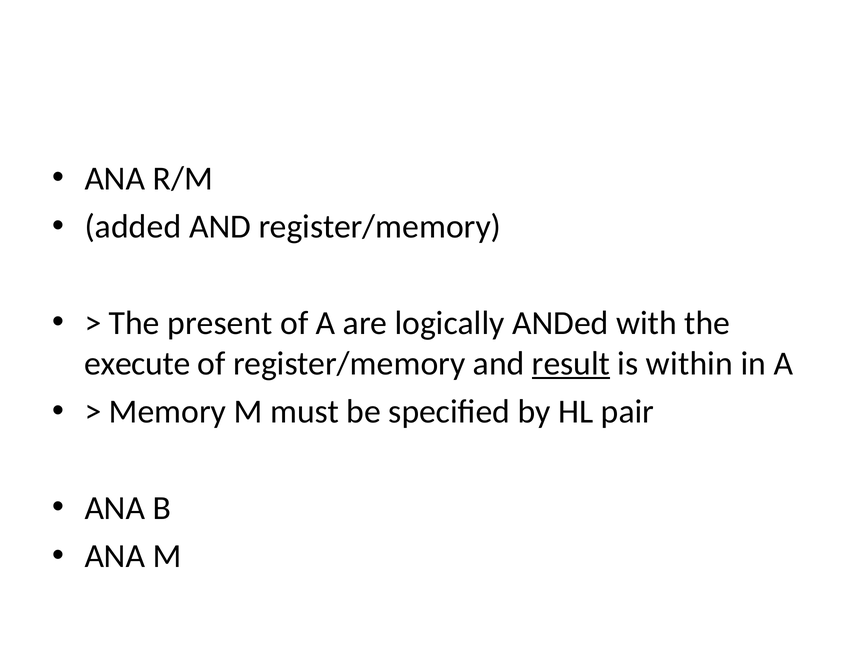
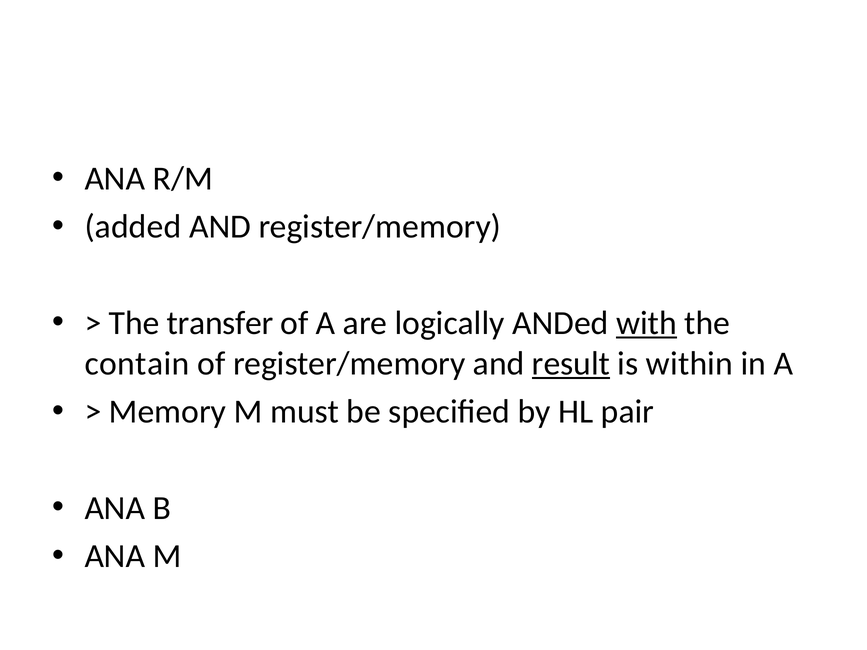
present: present -> transfer
with underline: none -> present
execute: execute -> contain
